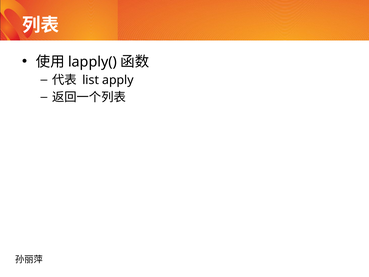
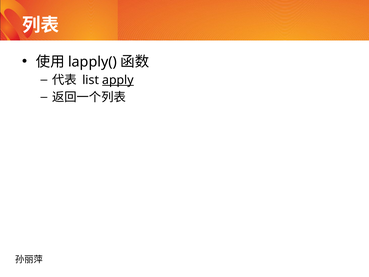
apply underline: none -> present
